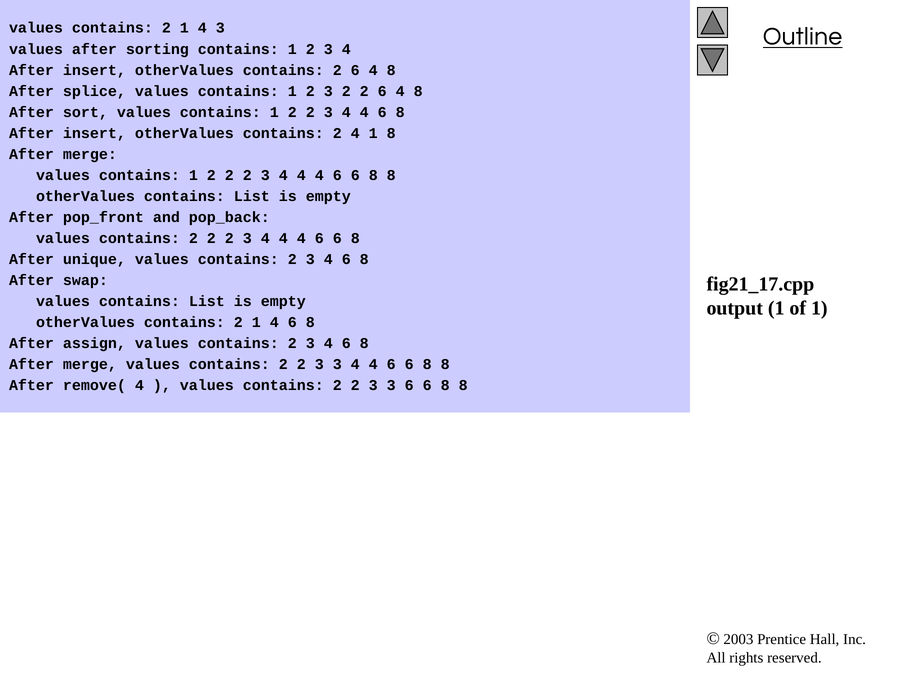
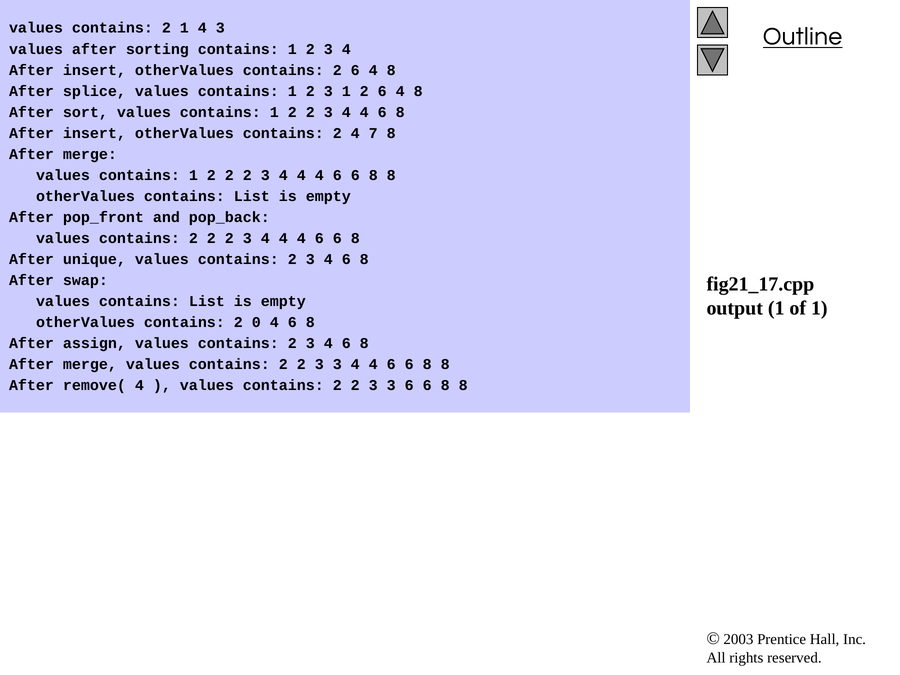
3 2: 2 -> 1
4 1: 1 -> 7
otherValues contains 2 1: 1 -> 0
